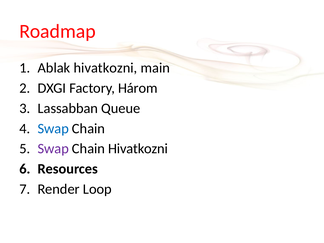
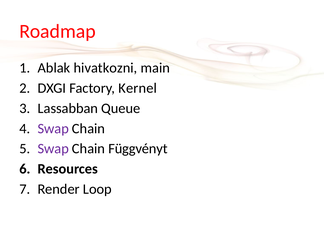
Három: Három -> Kernel
Swap at (53, 129) colour: blue -> purple
Chain Hivatkozni: Hivatkozni -> Függvényt
